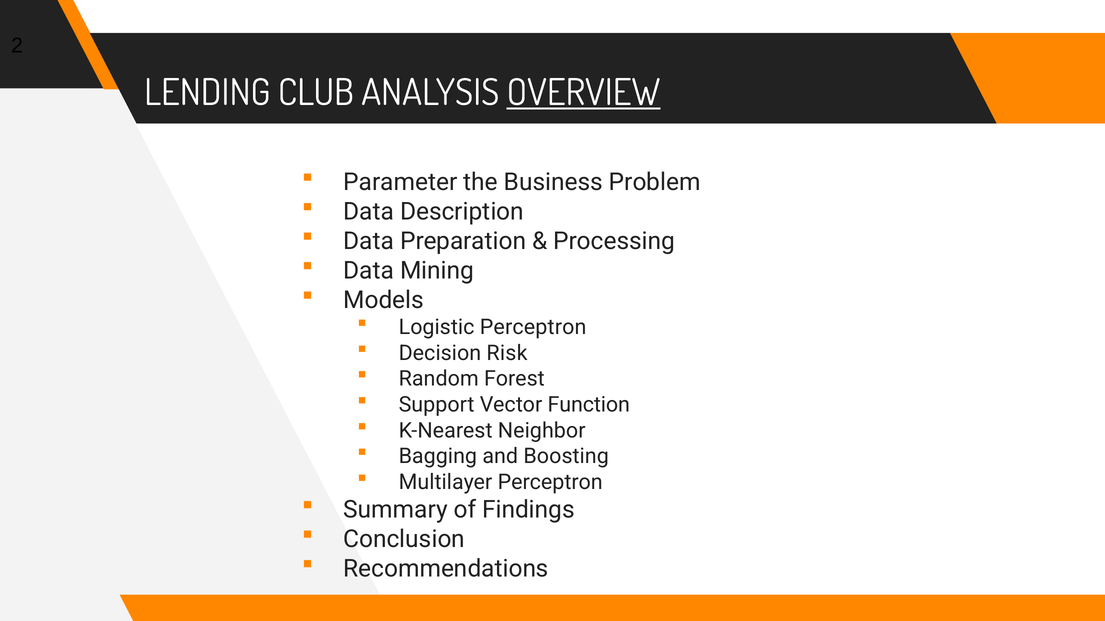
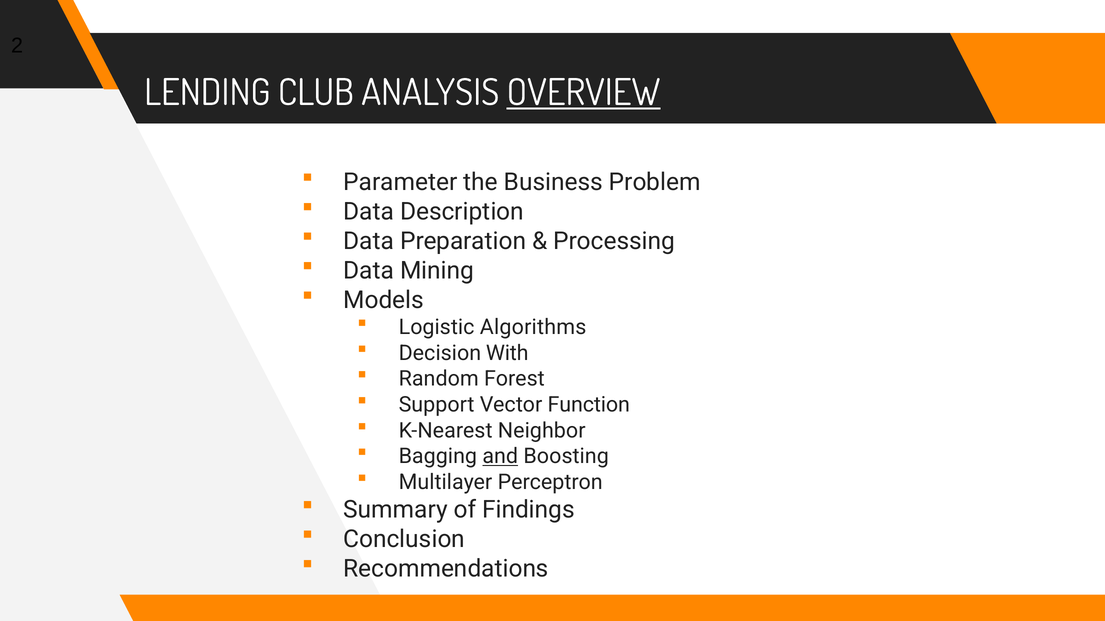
Logistic Perceptron: Perceptron -> Algorithms
Risk: Risk -> With
and underline: none -> present
